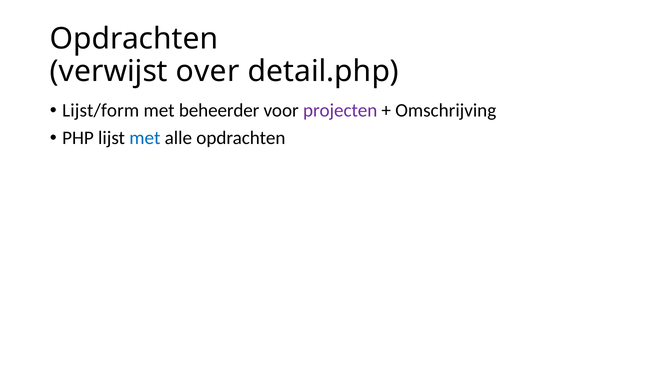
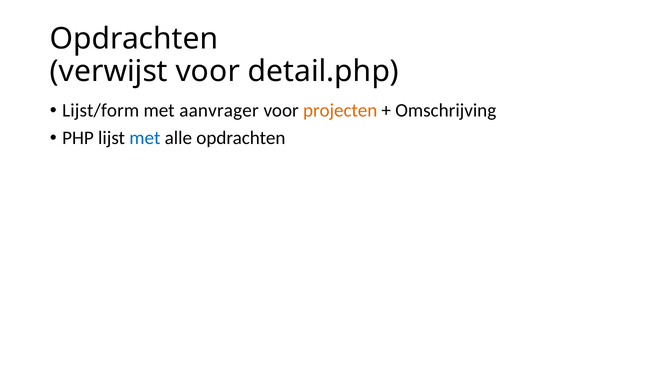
verwijst over: over -> voor
beheerder: beheerder -> aanvrager
projecten colour: purple -> orange
